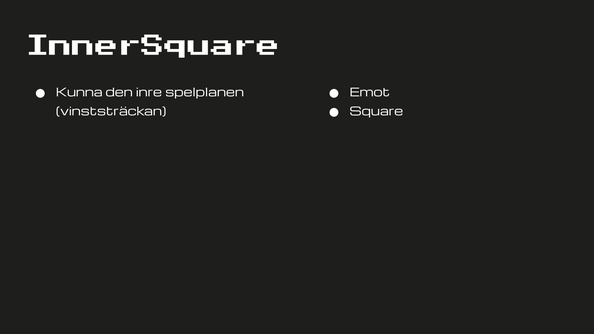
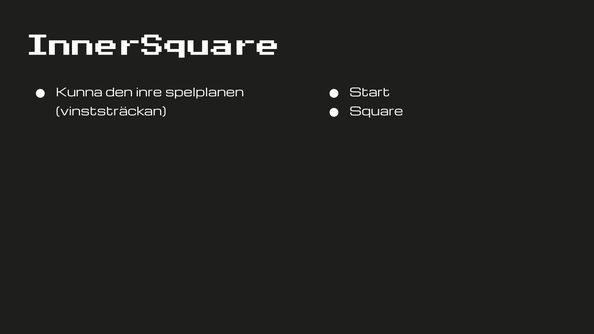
Emot: Emot -> Start
